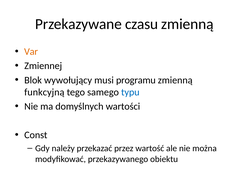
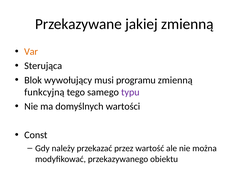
czasu: czasu -> jakiej
Zmiennej: Zmiennej -> Sterująca
typu colour: blue -> purple
